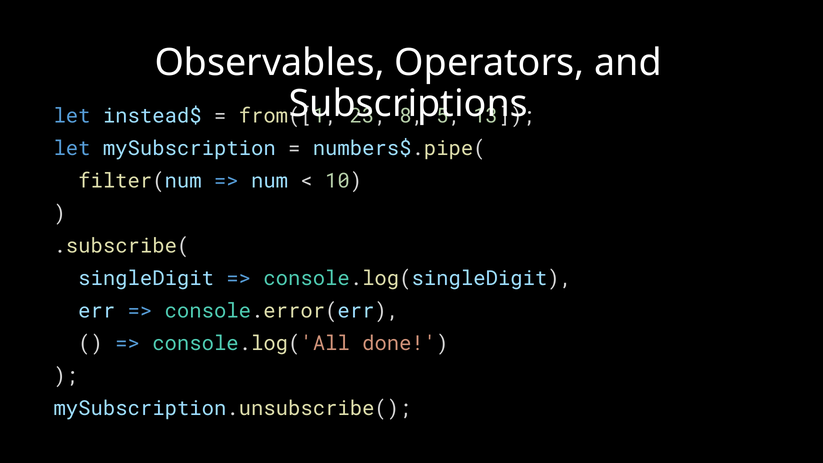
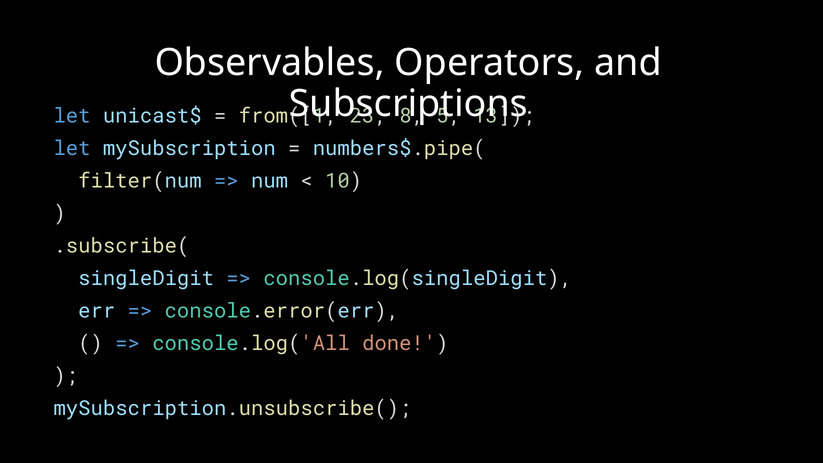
instead$: instead$ -> unicast$
